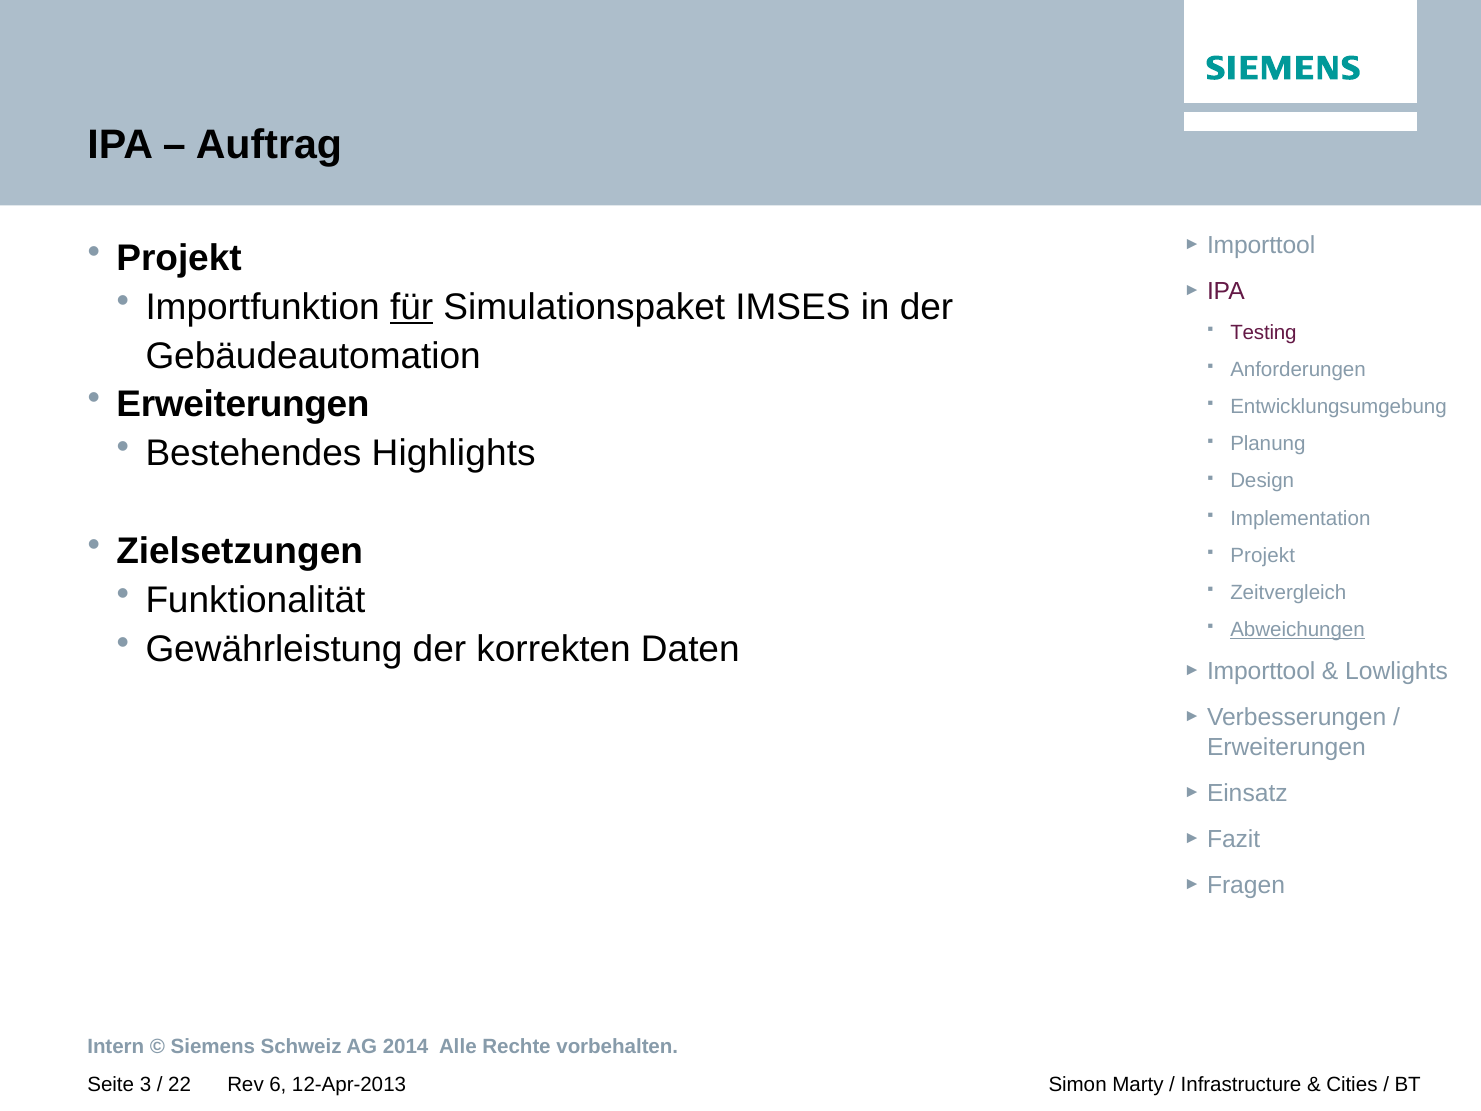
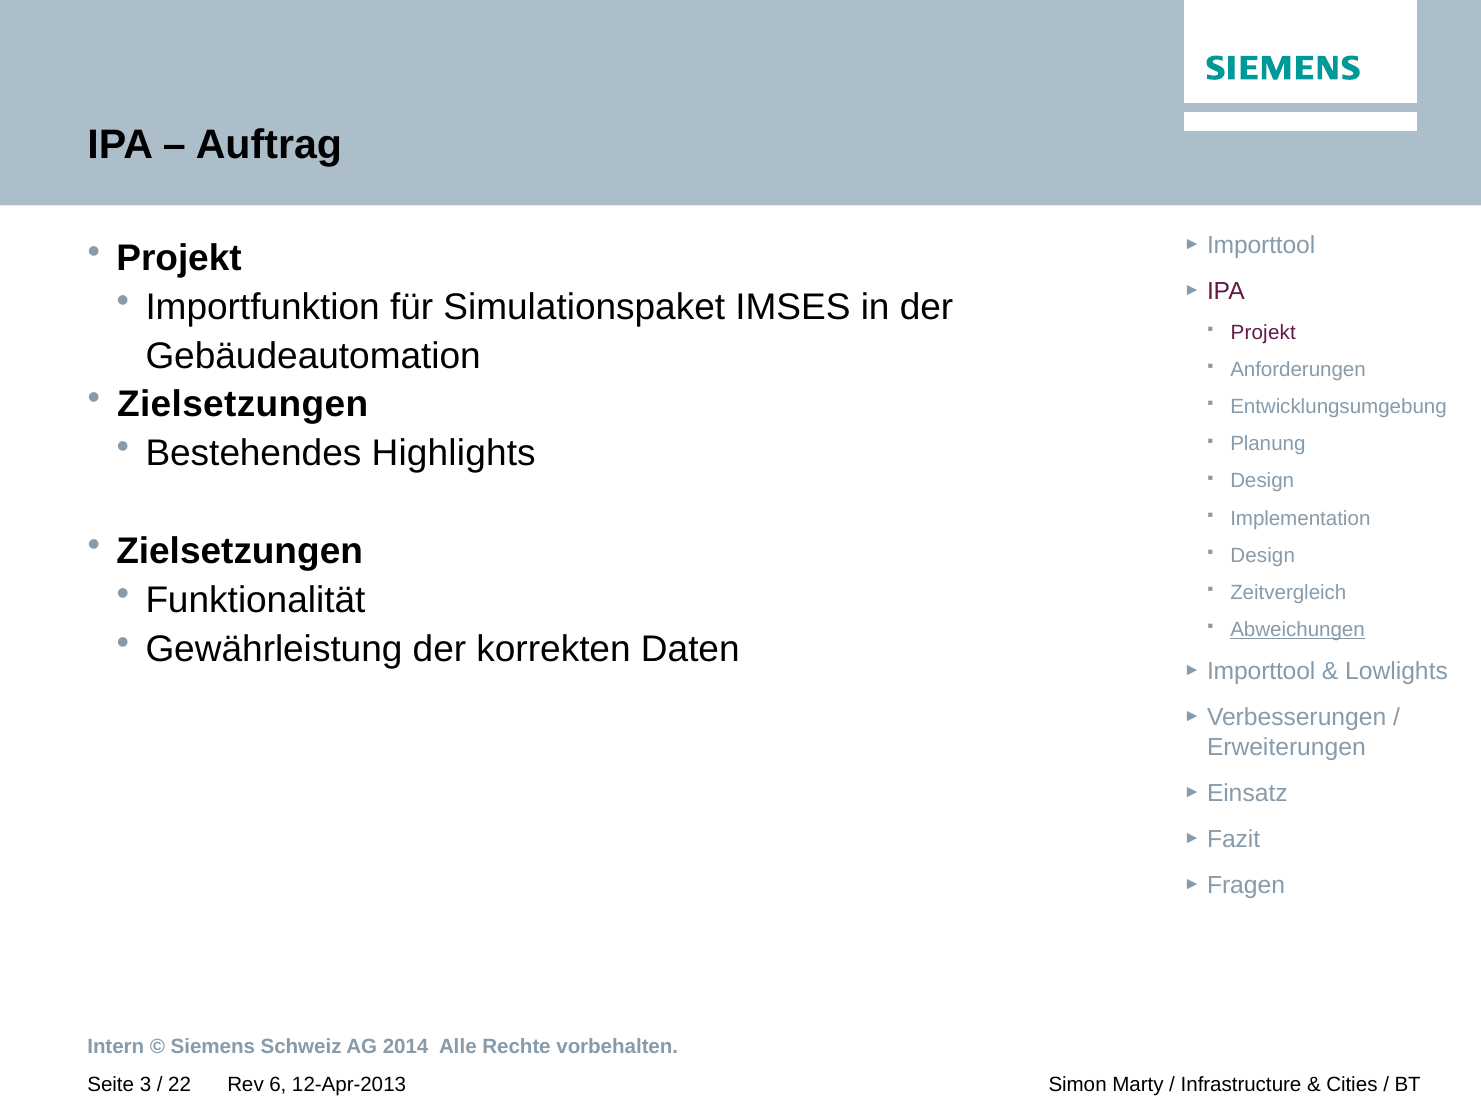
für underline: present -> none
Testing at (1263, 333): Testing -> Projekt
Erweiterungen at (243, 405): Erweiterungen -> Zielsetzungen
Projekt at (1263, 555): Projekt -> Design
